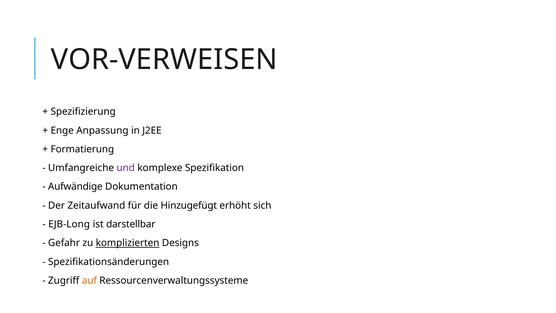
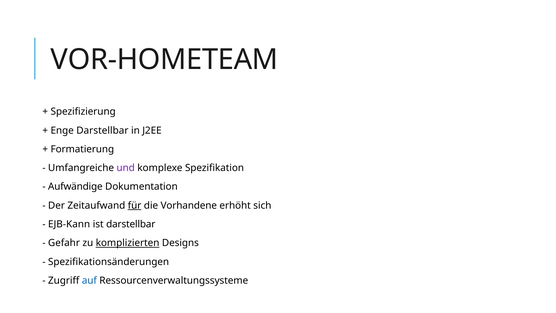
VOR-VERWEISEN: VOR-VERWEISEN -> VOR-HOMETEAM
Enge Anpassung: Anpassung -> Darstellbar
für underline: none -> present
Hinzugefügt: Hinzugefügt -> Vorhandene
EJB-Long: EJB-Long -> EJB-Kann
auf colour: orange -> blue
